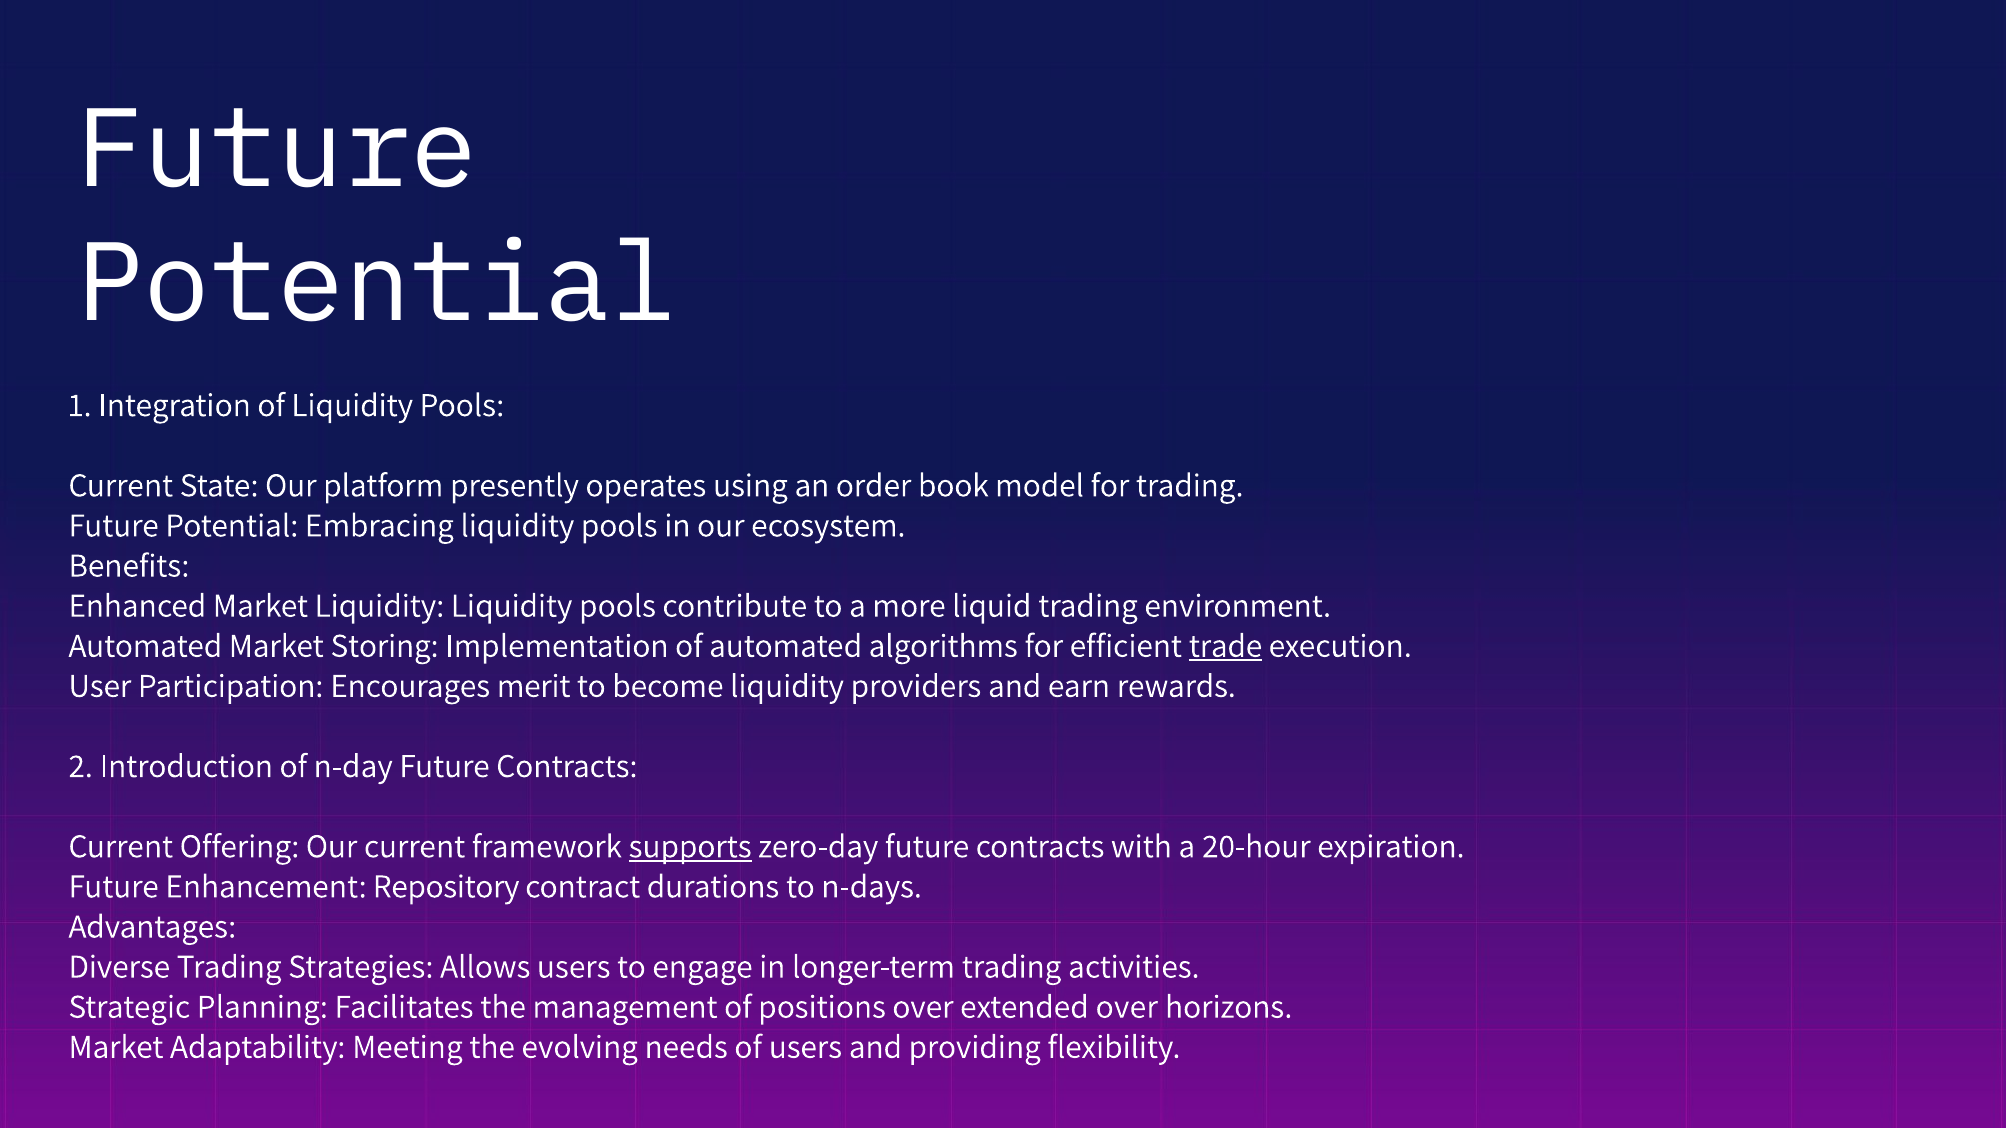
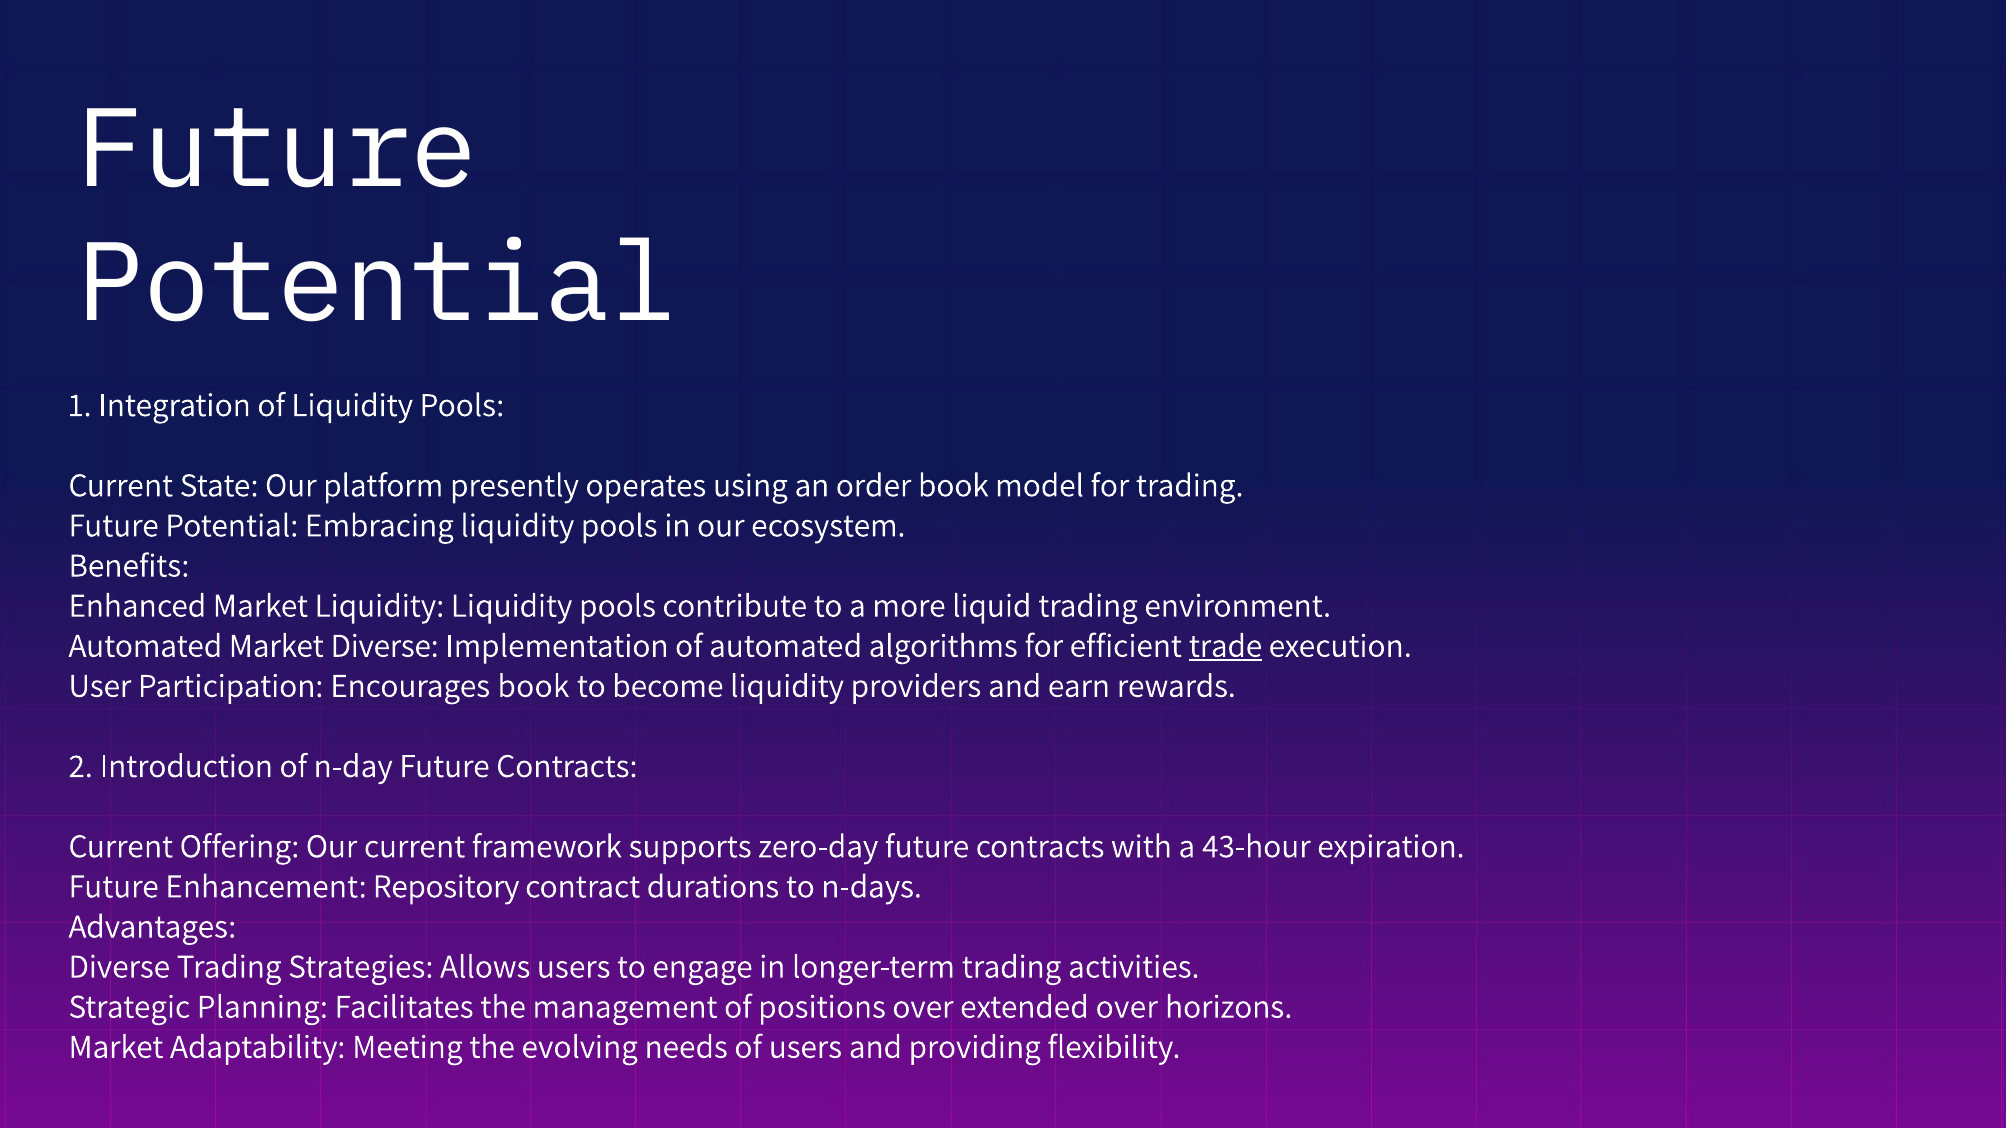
Market Storing: Storing -> Diverse
Encourages merit: merit -> book
supports underline: present -> none
20-hour: 20-hour -> 43-hour
